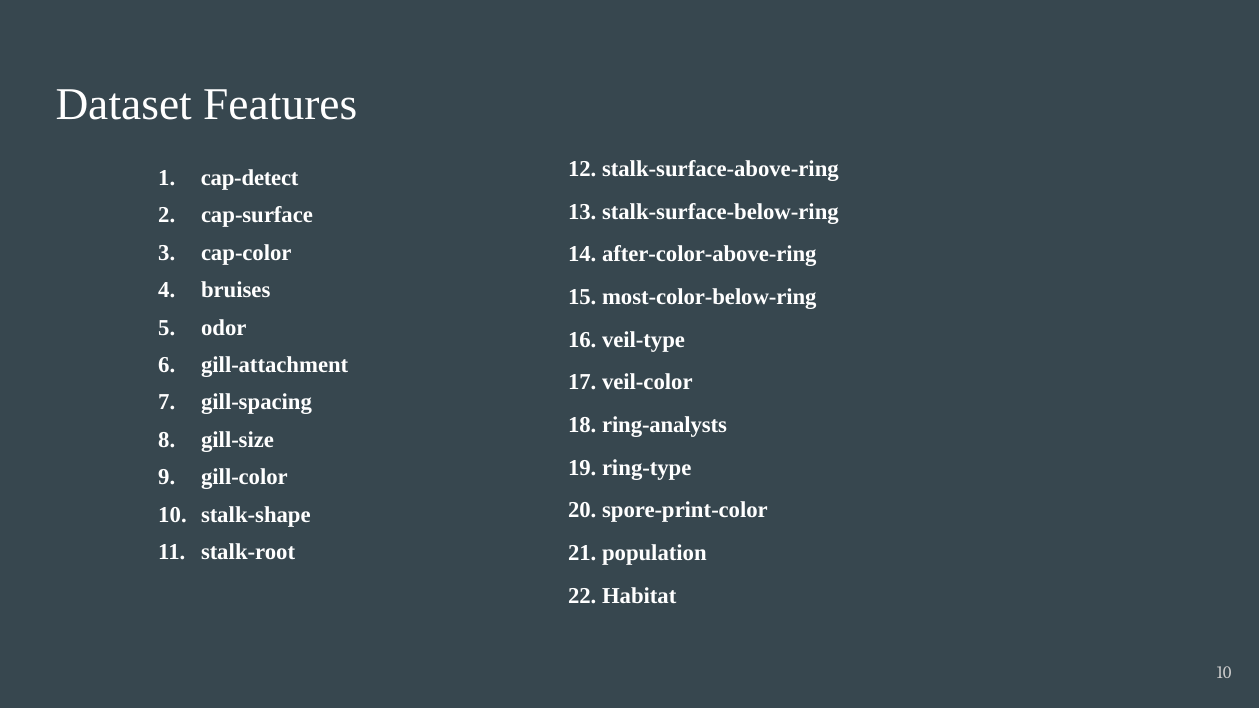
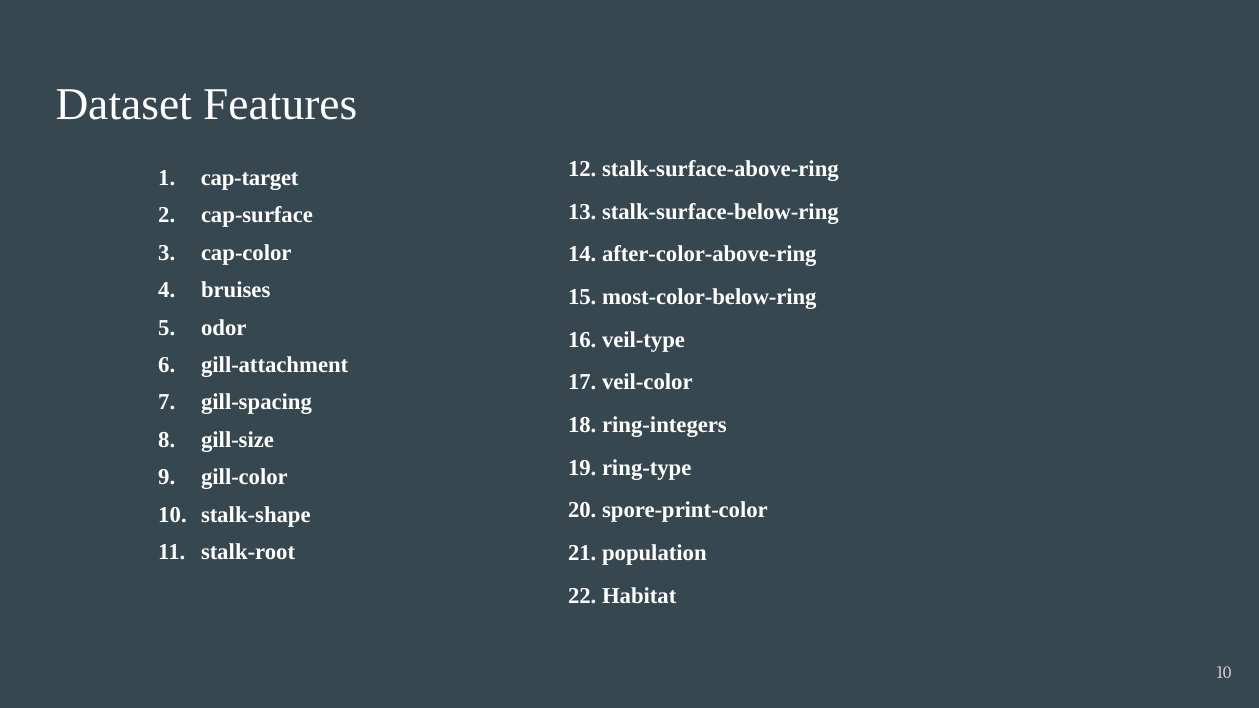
cap-detect: cap-detect -> cap-target
ring-analysts: ring-analysts -> ring-integers
